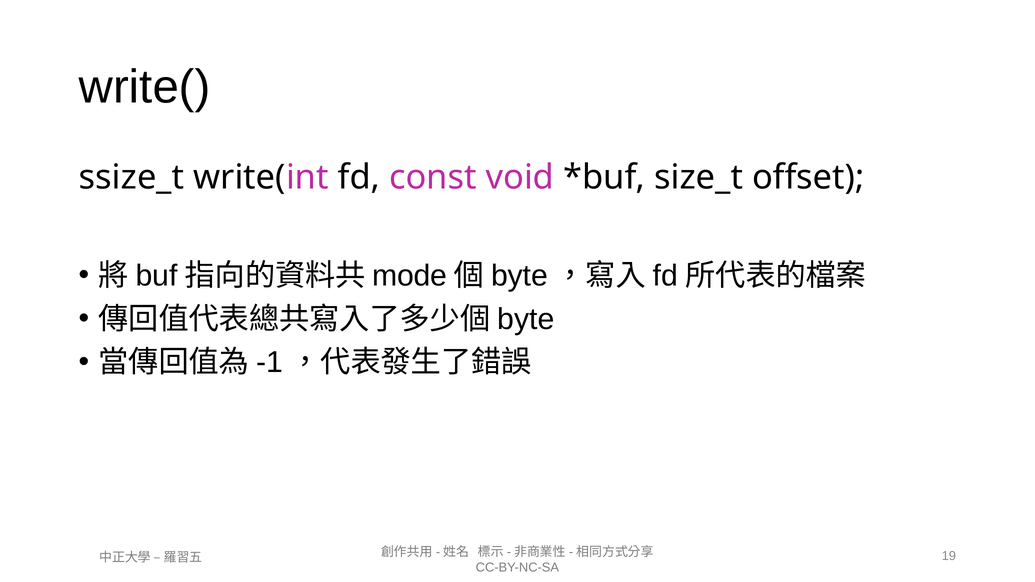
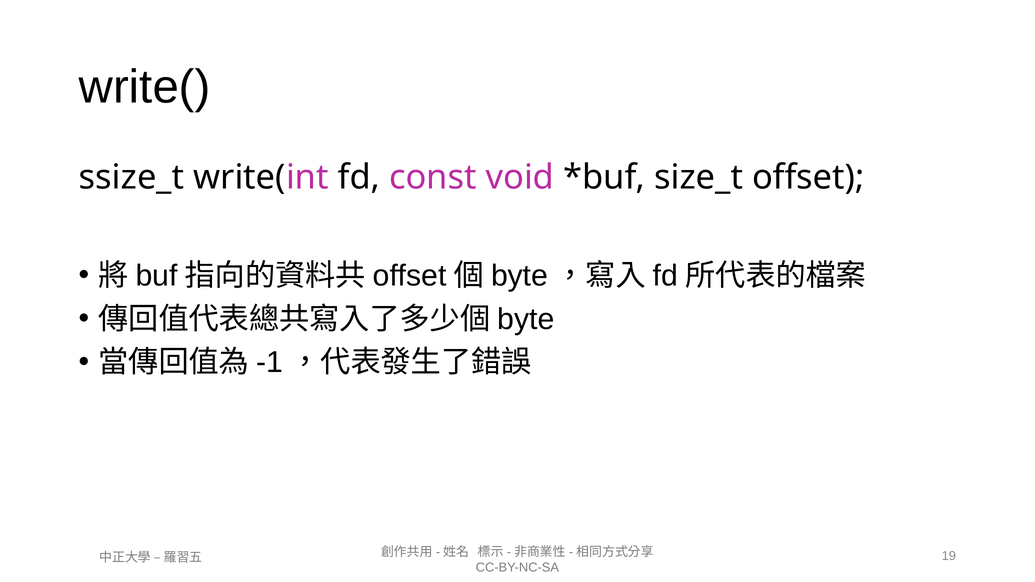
mode at (410, 276): mode -> offset
